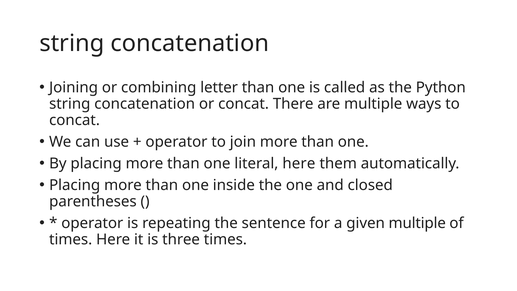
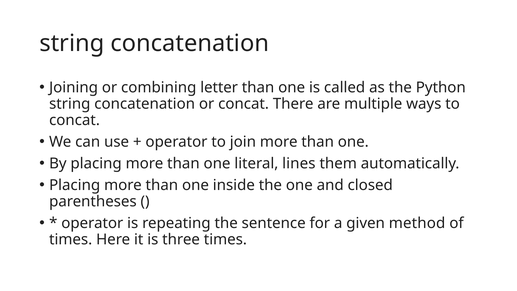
literal here: here -> lines
given multiple: multiple -> method
